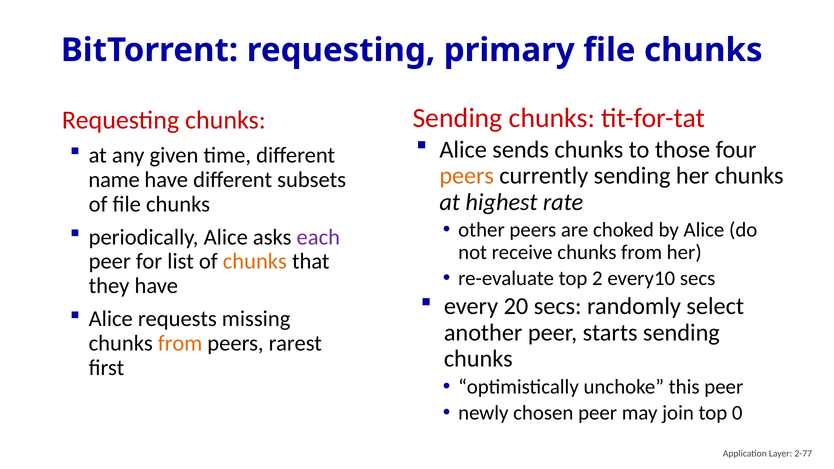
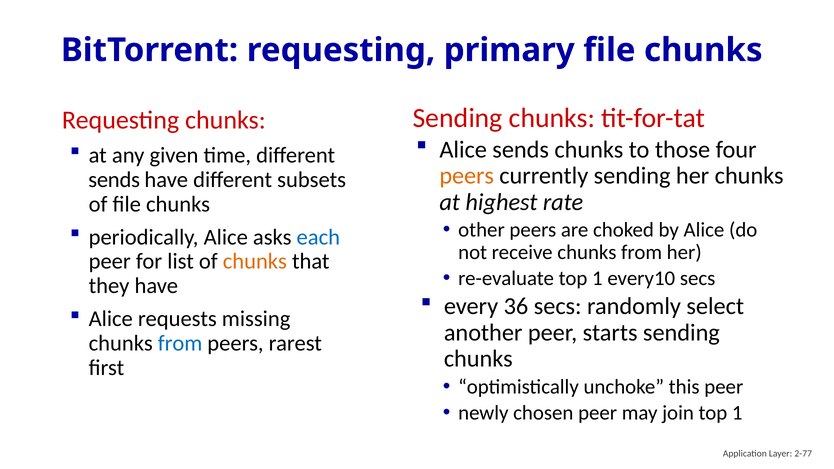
name at (114, 180): name -> sends
each colour: purple -> blue
re-evaluate top 2: 2 -> 1
20: 20 -> 36
from at (180, 343) colour: orange -> blue
join top 0: 0 -> 1
